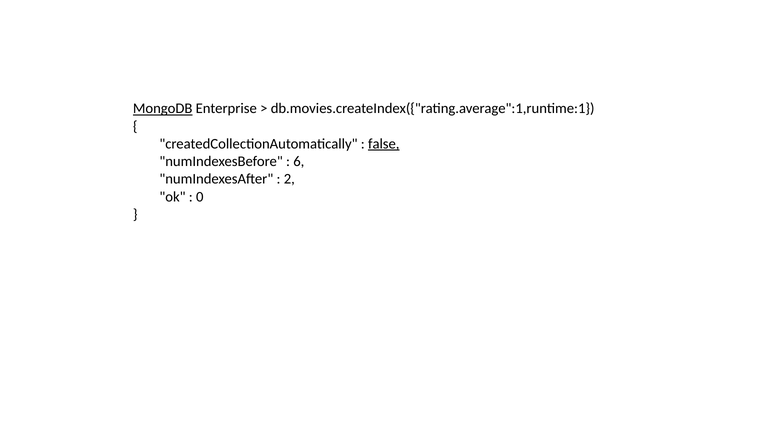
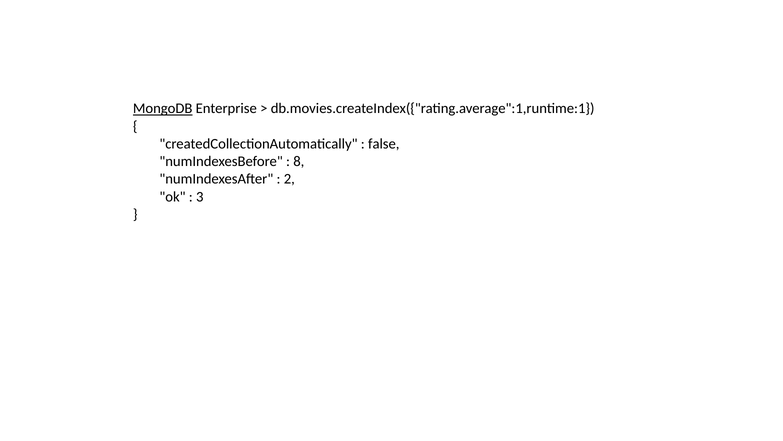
false underline: present -> none
6: 6 -> 8
0: 0 -> 3
